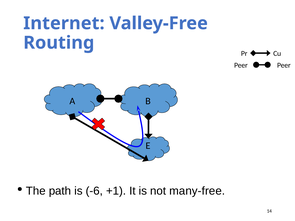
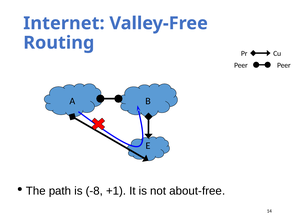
-6: -6 -> -8
many-free: many-free -> about-free
